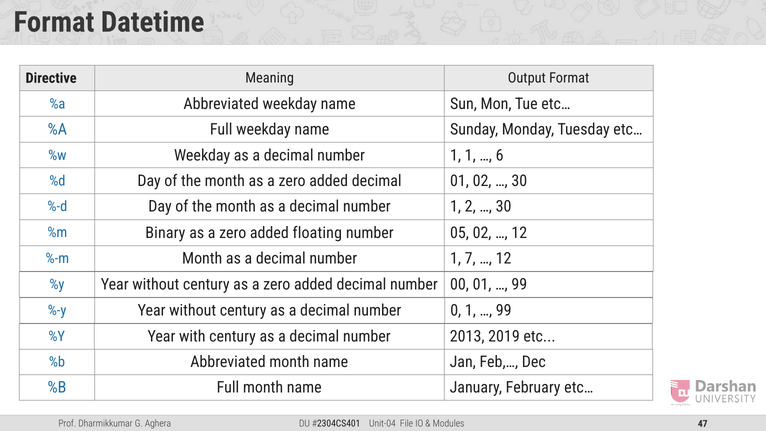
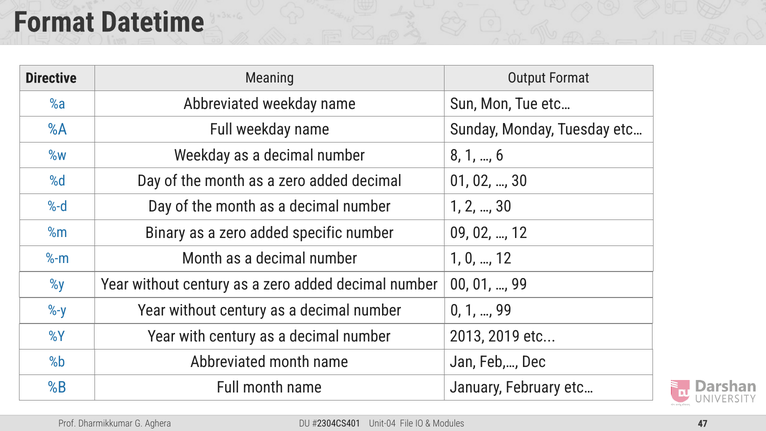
1 at (456, 155): 1 -> 8
floating: floating -> specific
05: 05 -> 09
1 7: 7 -> 0
